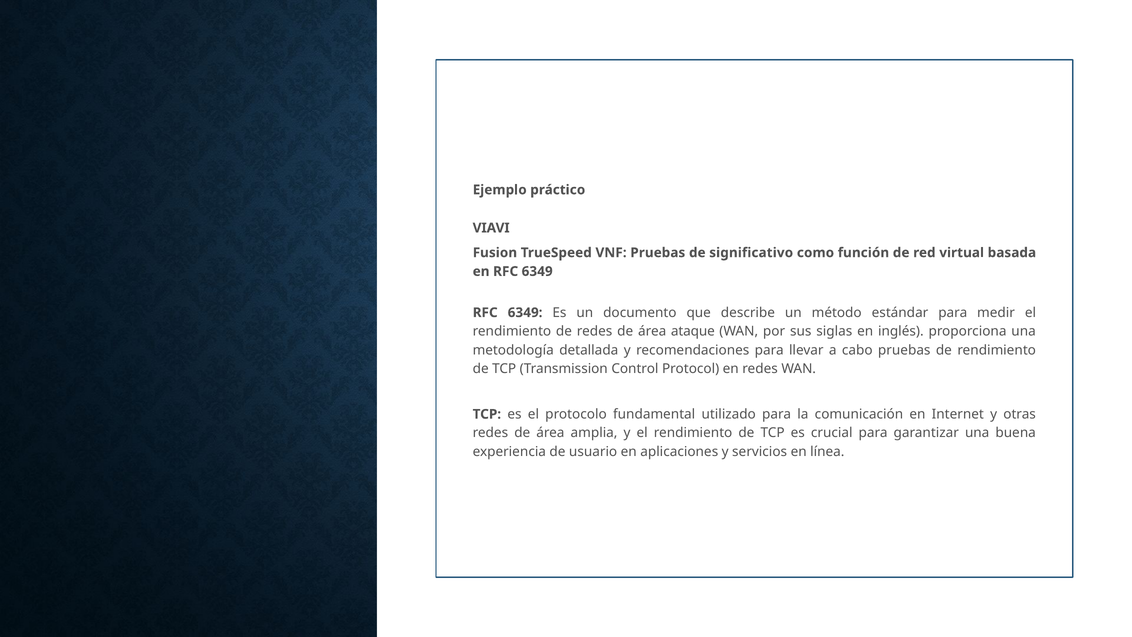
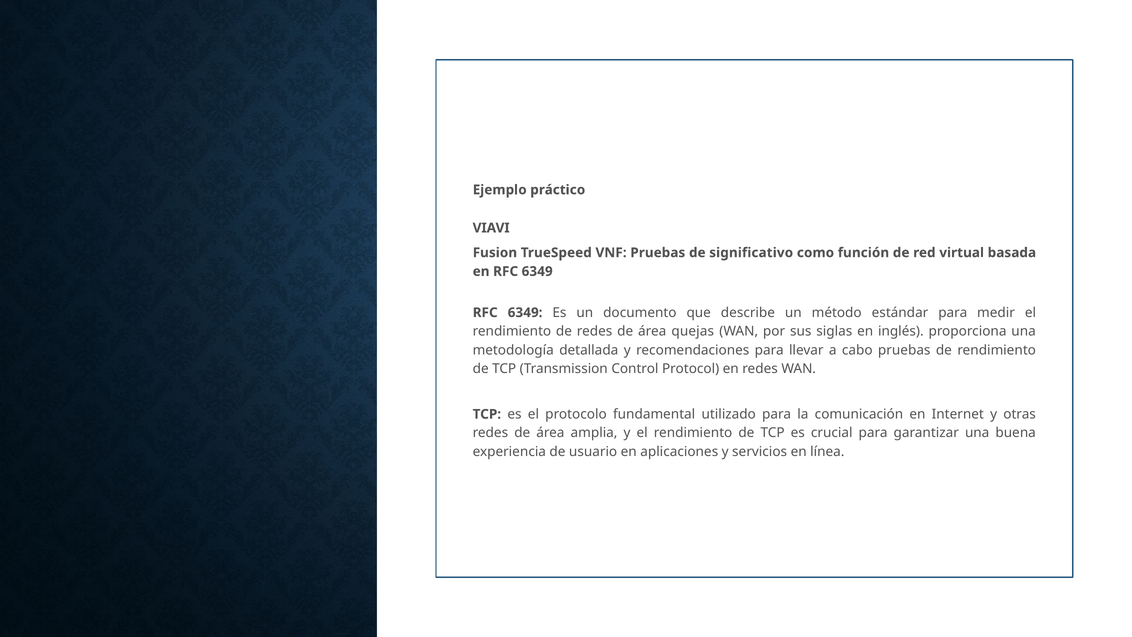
ataque: ataque -> quejas
